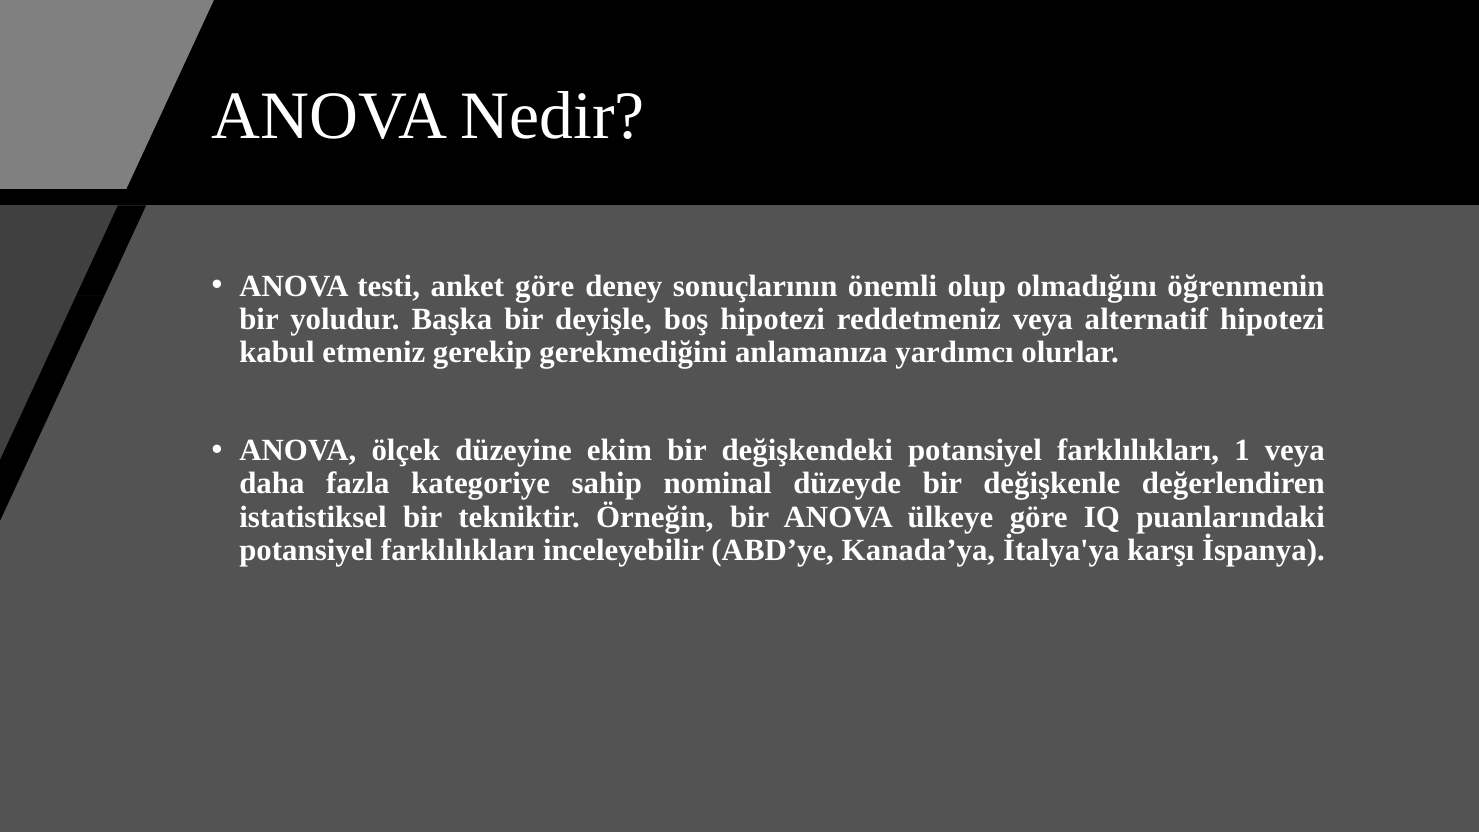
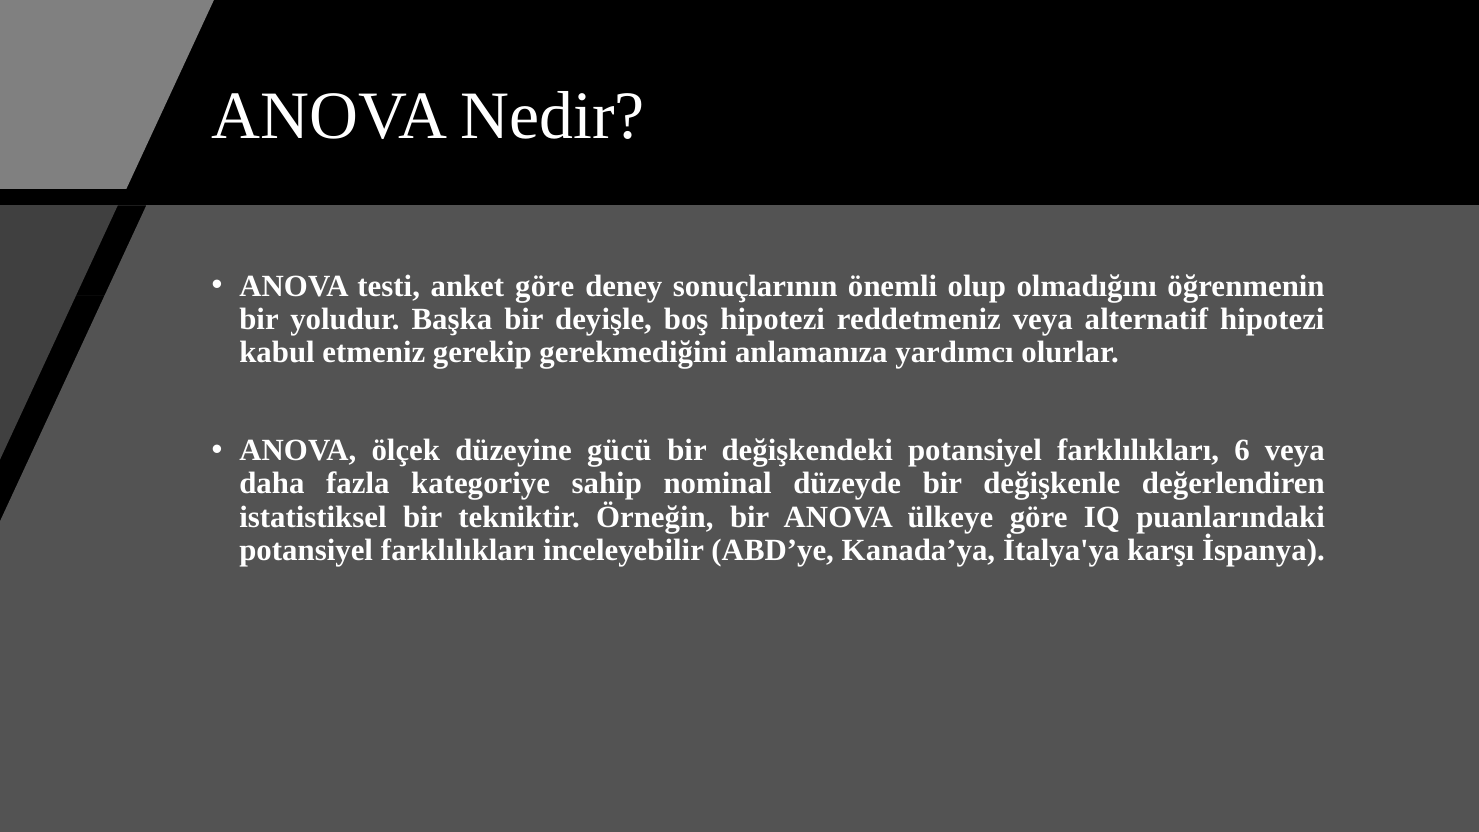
ekim: ekim -> gücü
1: 1 -> 6
